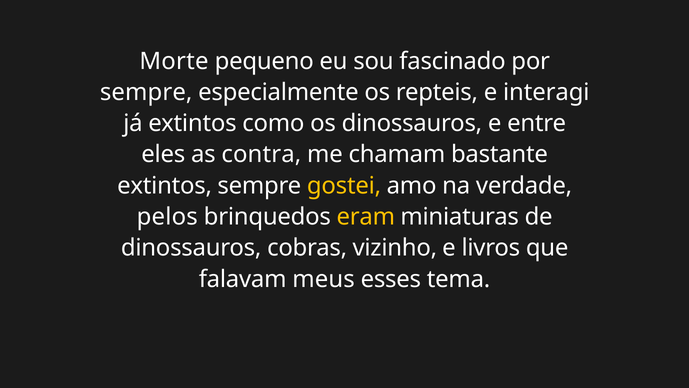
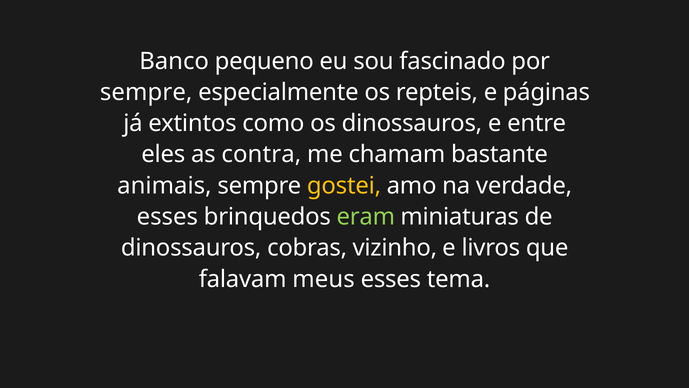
Morte: Morte -> Banco
interagi: interagi -> páginas
extintos at (165, 185): extintos -> animais
pelos at (167, 217): pelos -> esses
eram colour: yellow -> light green
